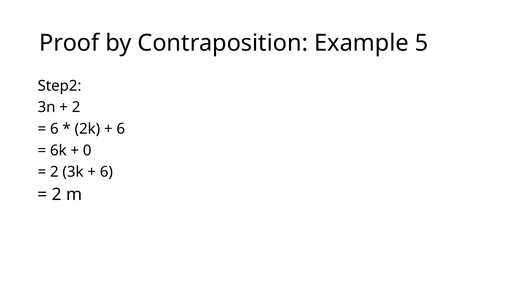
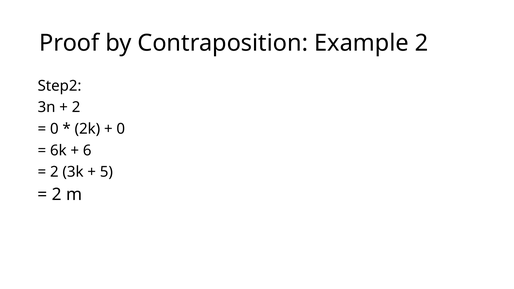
Example 5: 5 -> 2
6 at (54, 129): 6 -> 0
6 at (121, 129): 6 -> 0
0: 0 -> 6
6 at (106, 172): 6 -> 5
